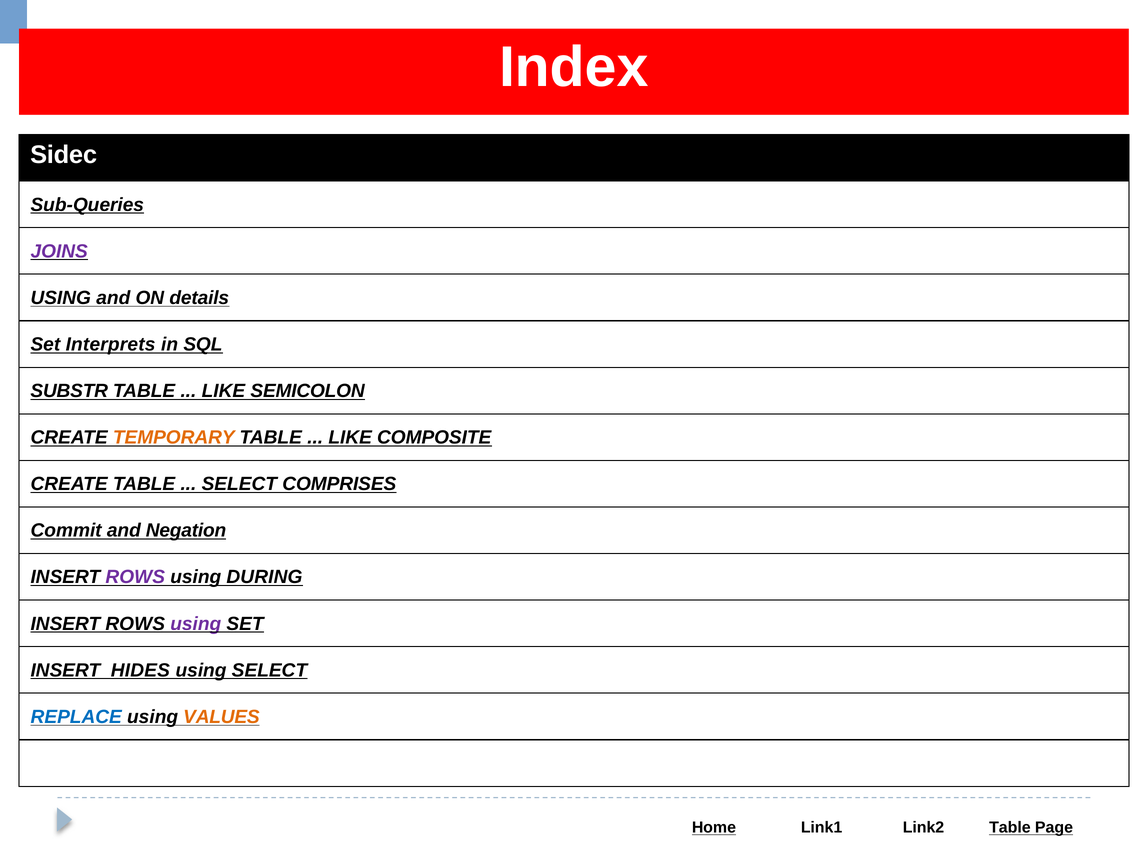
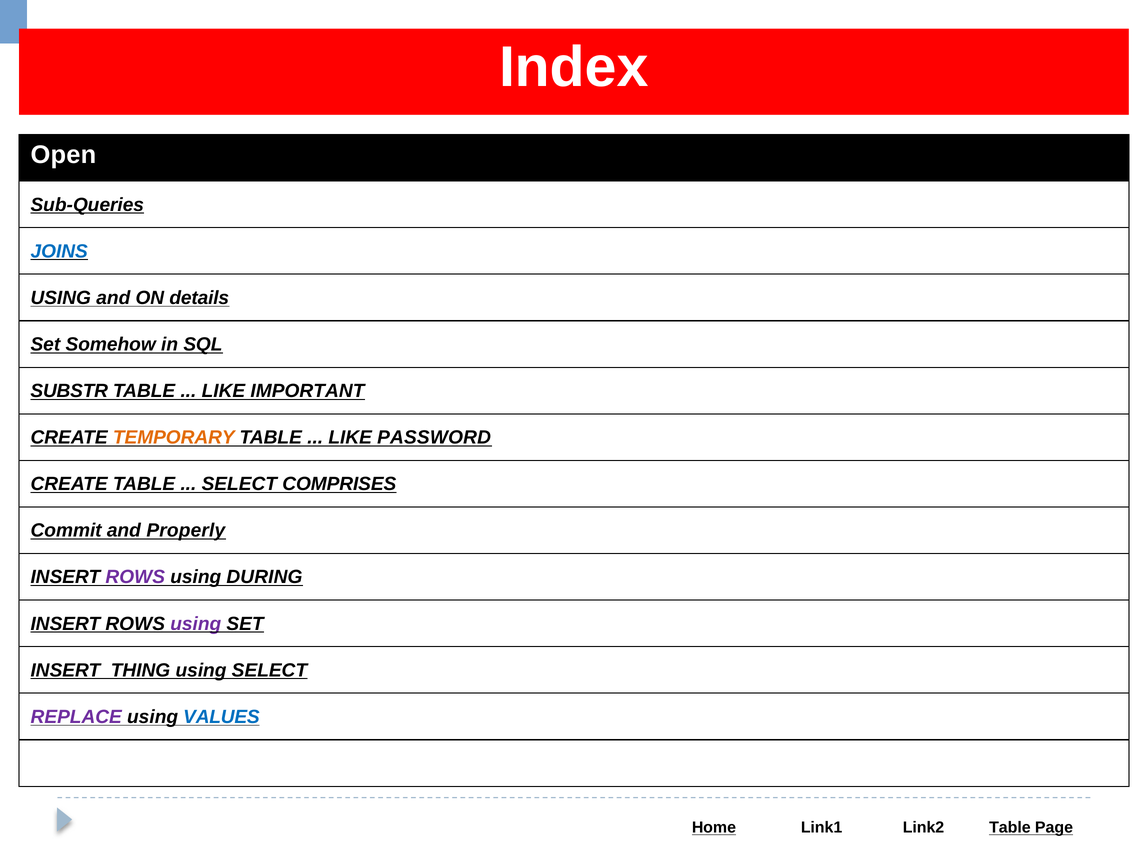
Sidec: Sidec -> Open
JOINS colour: purple -> blue
Interprets: Interprets -> Somehow
SEMICOLON: SEMICOLON -> IMPORTANT
COMPOSITE: COMPOSITE -> PASSWORD
Negation: Negation -> Properly
HIDES: HIDES -> THING
REPLACE colour: blue -> purple
VALUES colour: orange -> blue
